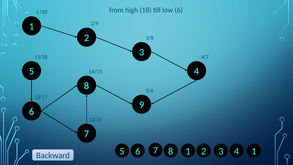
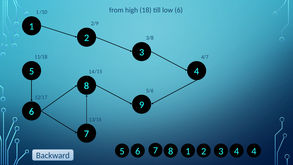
1 1: 1 -> 4
